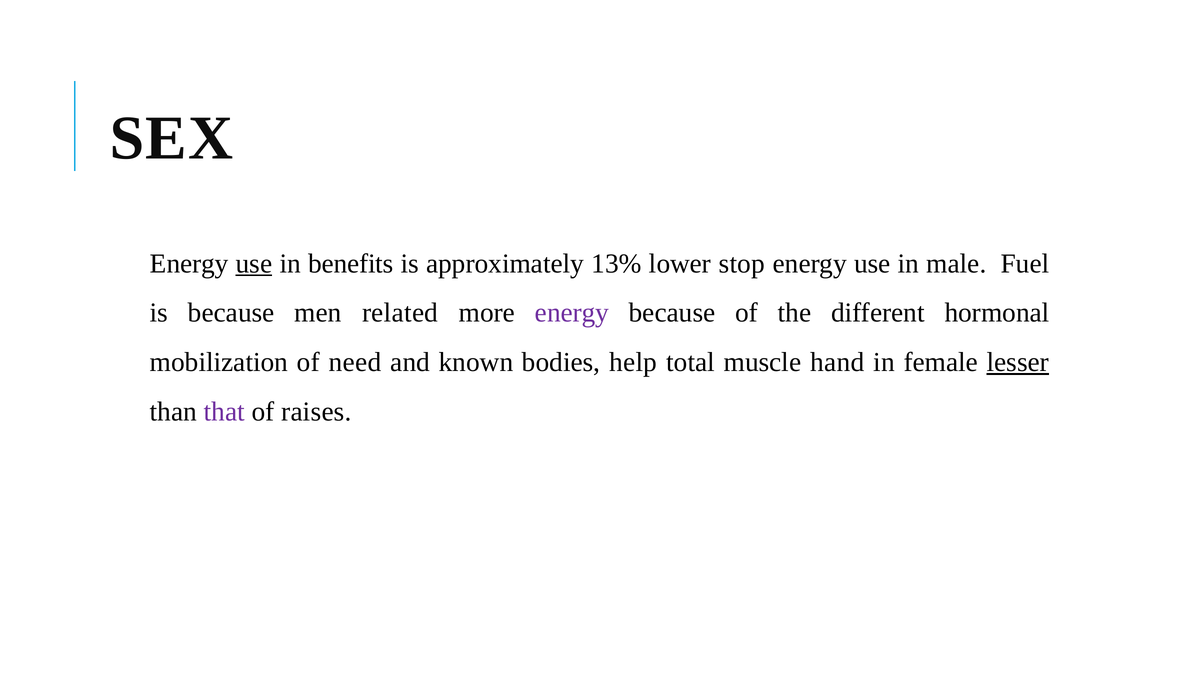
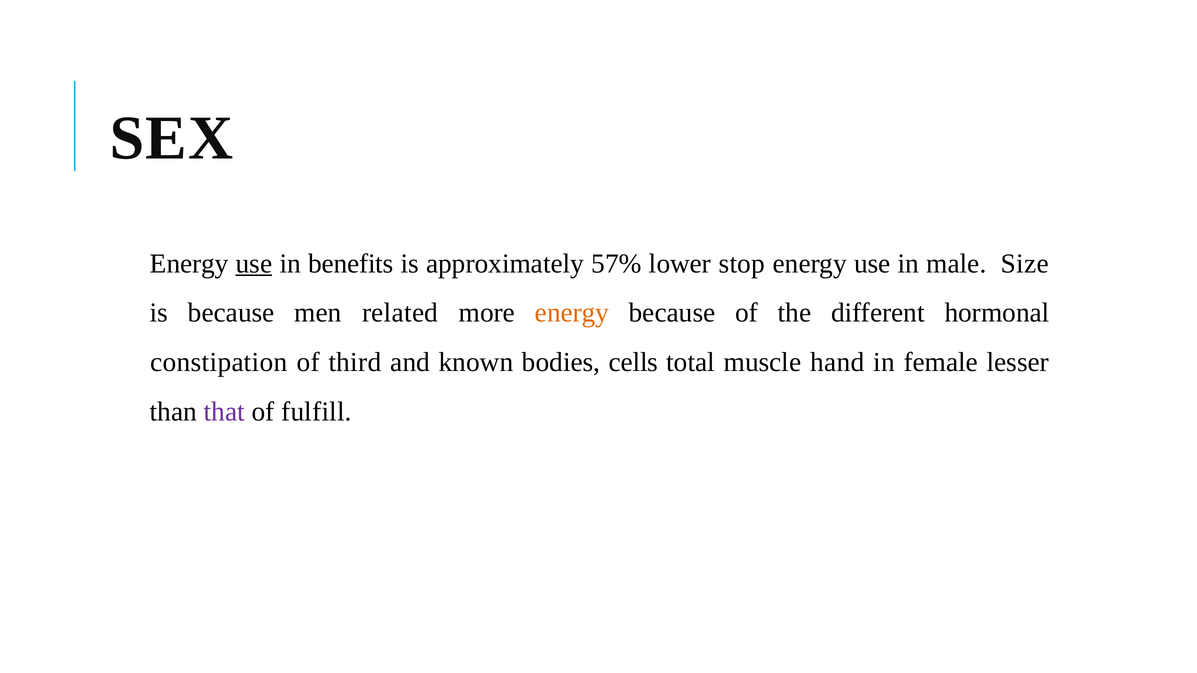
13%: 13% -> 57%
Fuel: Fuel -> Size
energy at (572, 313) colour: purple -> orange
mobilization: mobilization -> constipation
need: need -> third
help: help -> cells
lesser underline: present -> none
raises: raises -> fulfill
